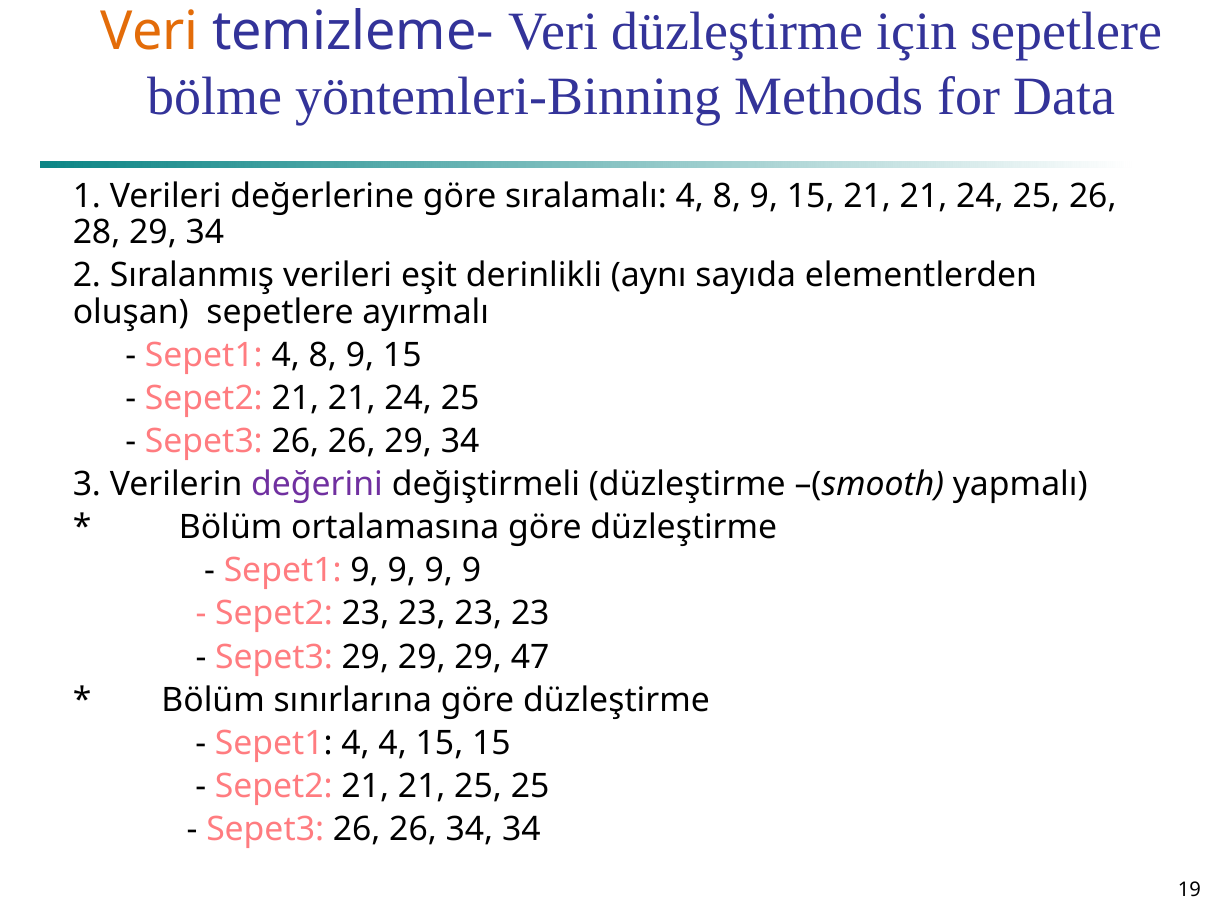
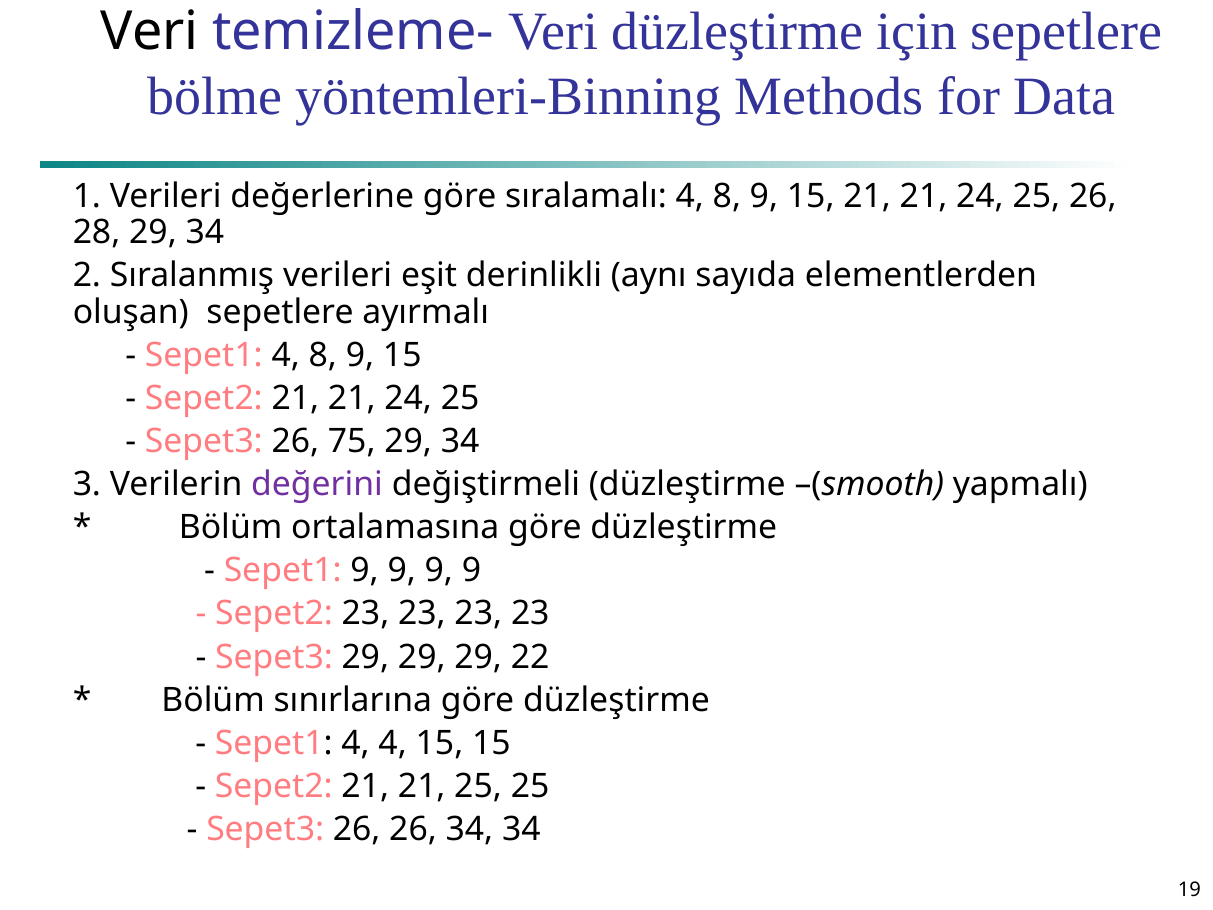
Veri at (149, 32) colour: orange -> black
26 at (352, 441): 26 -> 75
47: 47 -> 22
